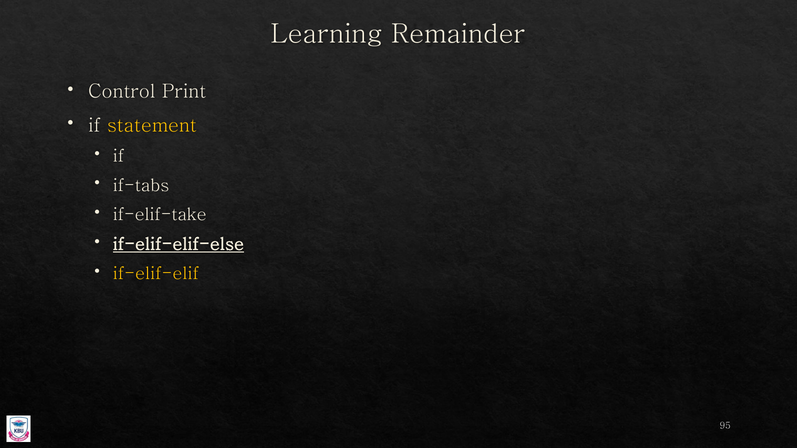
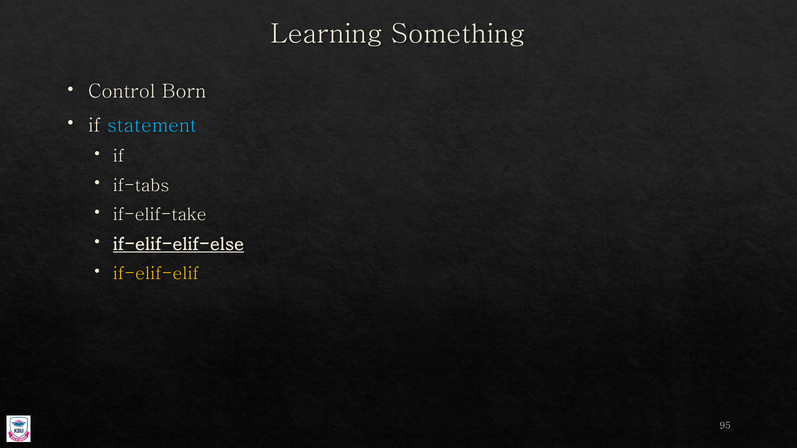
Remainder: Remainder -> Something
Print: Print -> Born
statement colour: yellow -> light blue
